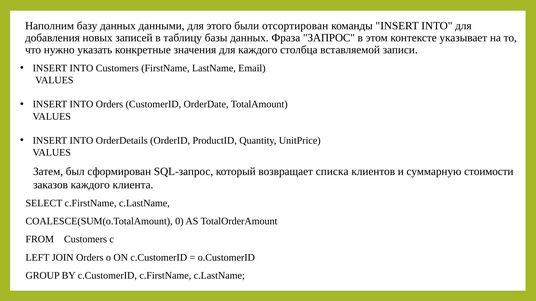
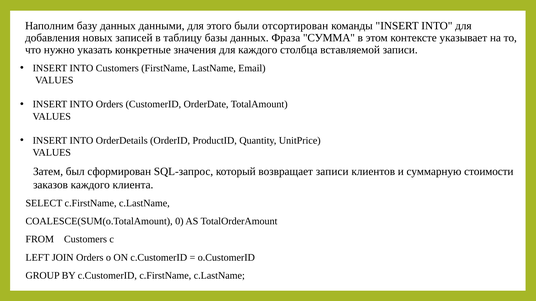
ЗАПРОС: ЗАПРОС -> СУММА
возвращает списка: списка -> записи
